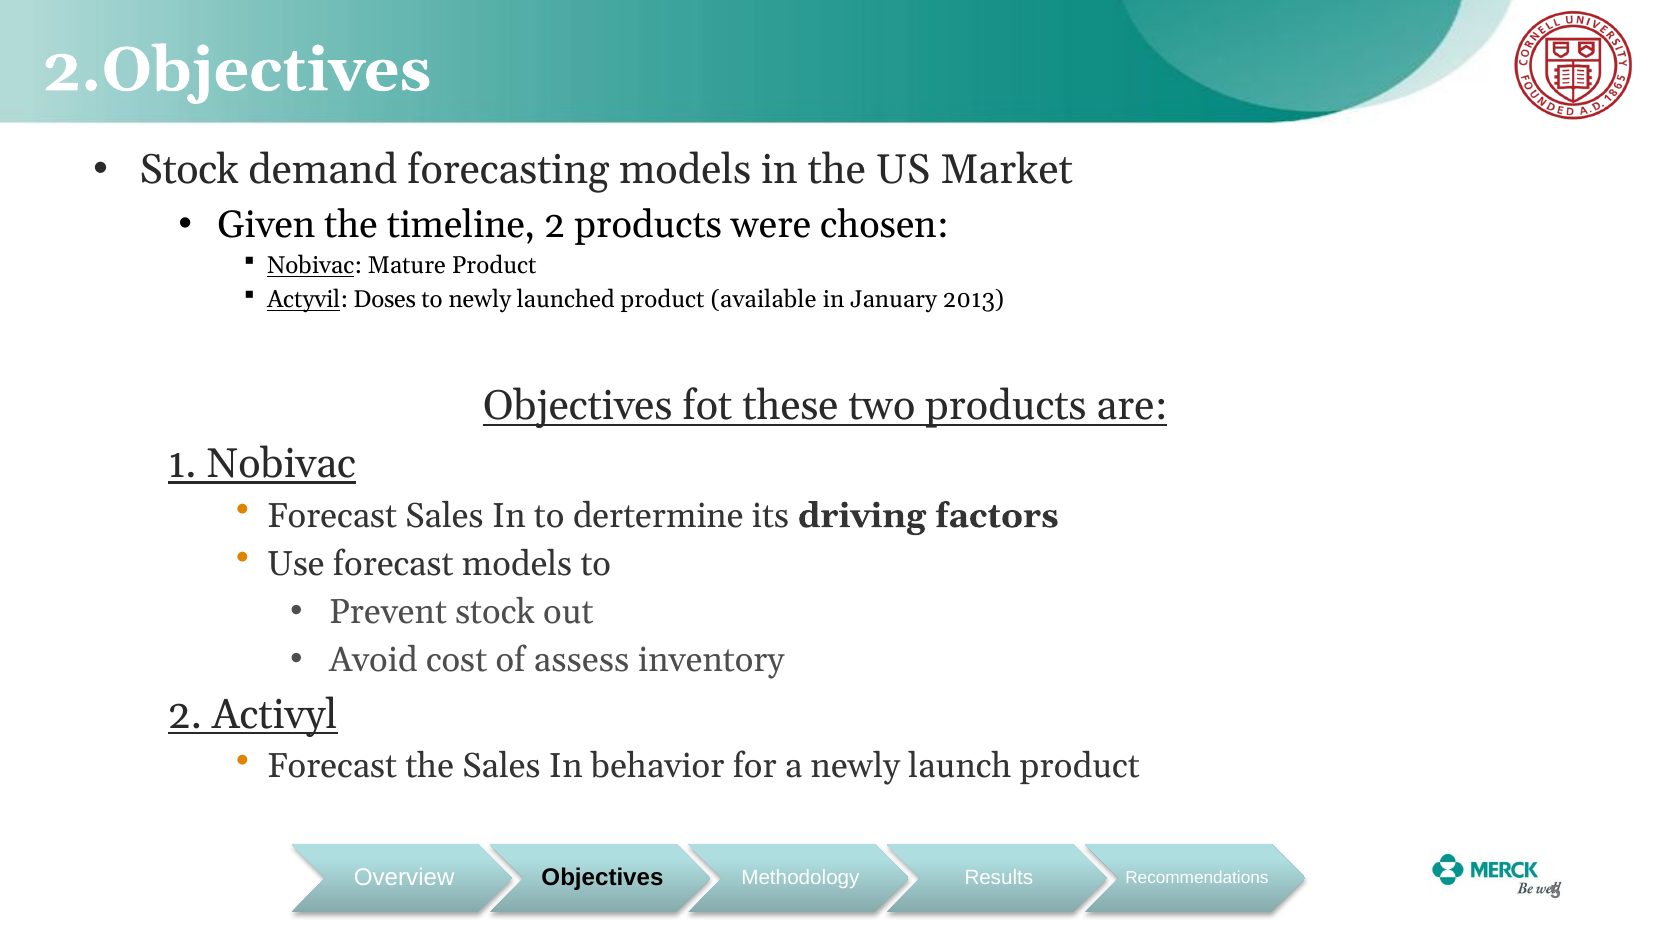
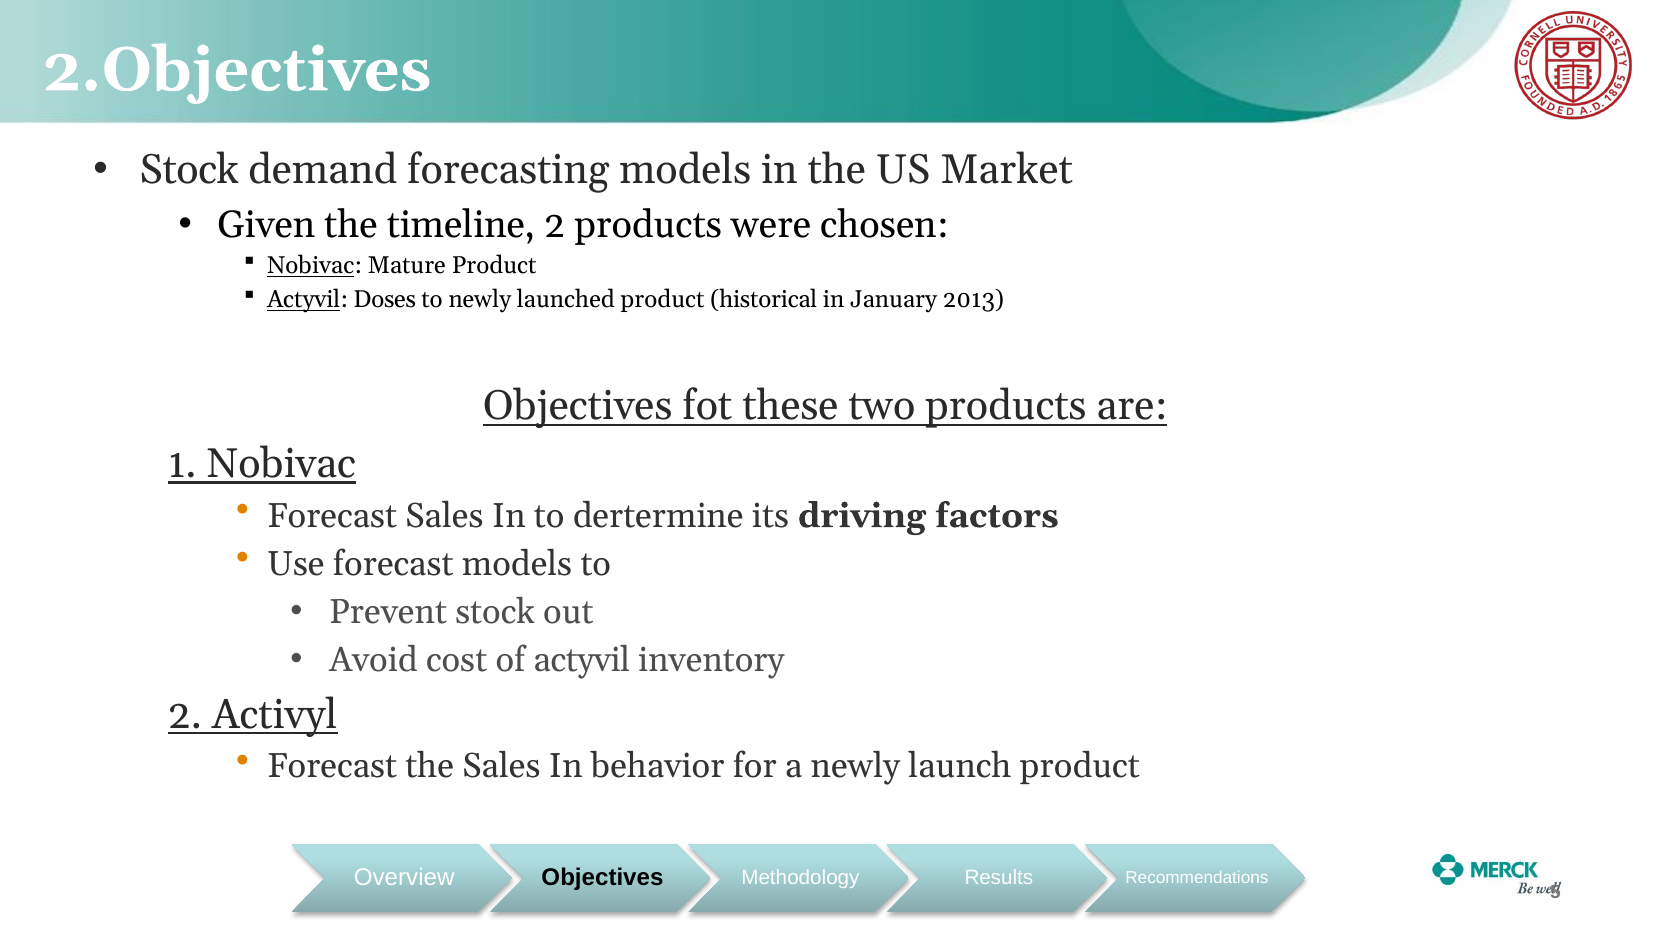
available: available -> historical
of assess: assess -> actyvil
